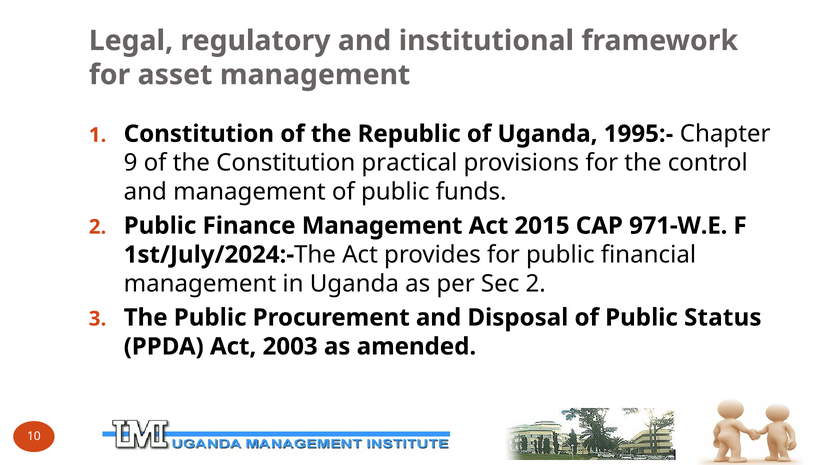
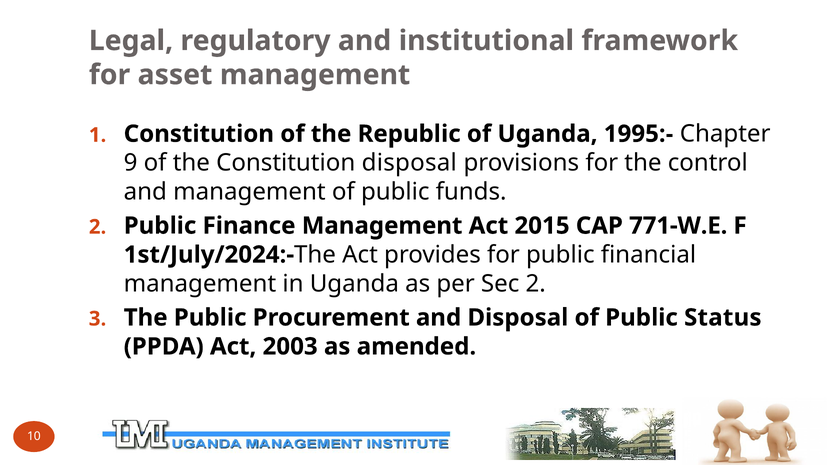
Constitution practical: practical -> disposal
971-W.E: 971-W.E -> 771-W.E
